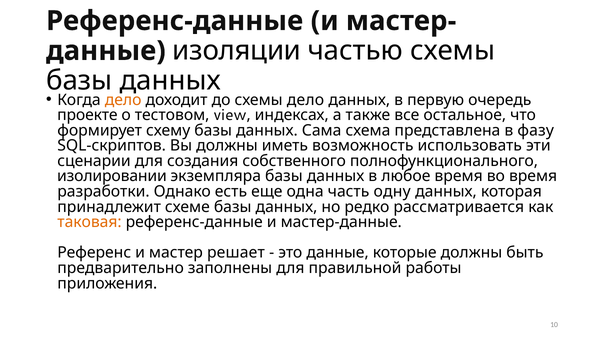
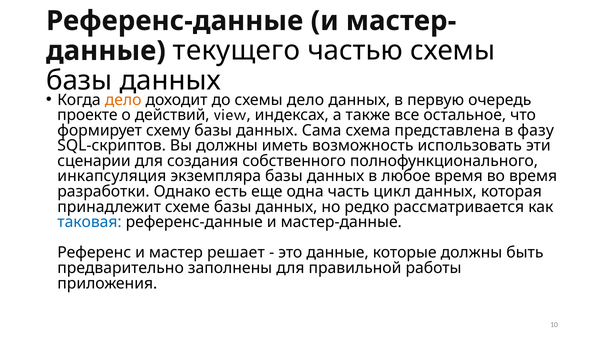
изоляции: изоляции -> текущего
тестовом: тестовом -> действий
изолировании: изолировании -> инкапсуляция
одну: одну -> цикл
таковая colour: orange -> blue
